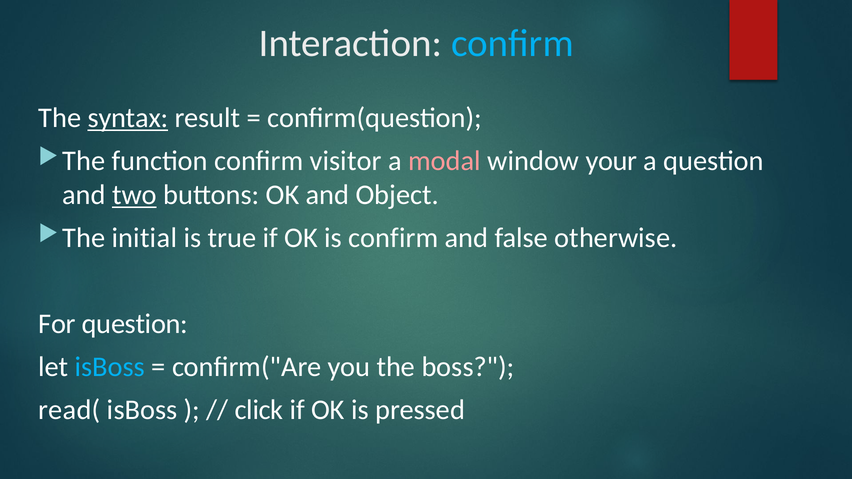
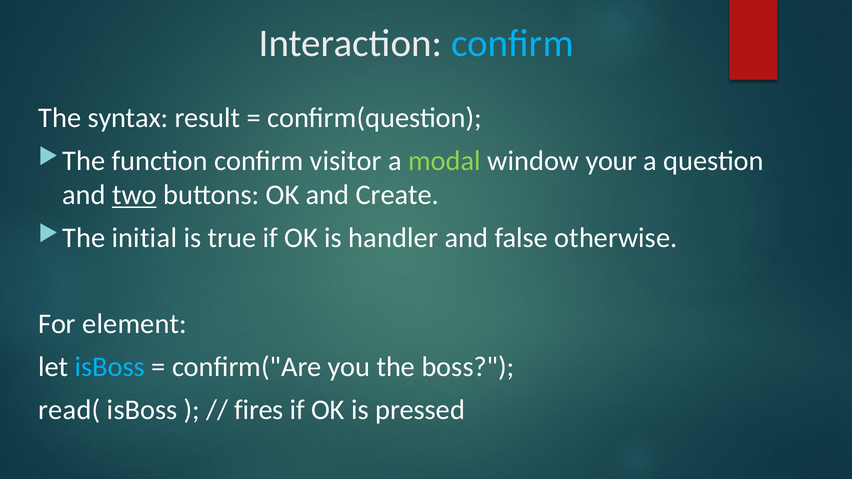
syntax underline: present -> none
modal colour: pink -> light green
Object: Object -> Create
is confirm: confirm -> handler
For question: question -> element
click: click -> fires
